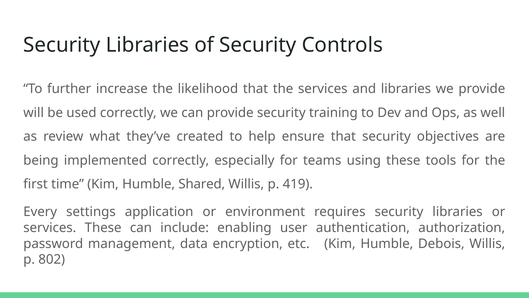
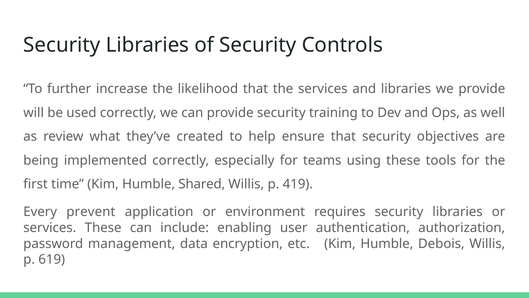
settings: settings -> prevent
802: 802 -> 619
